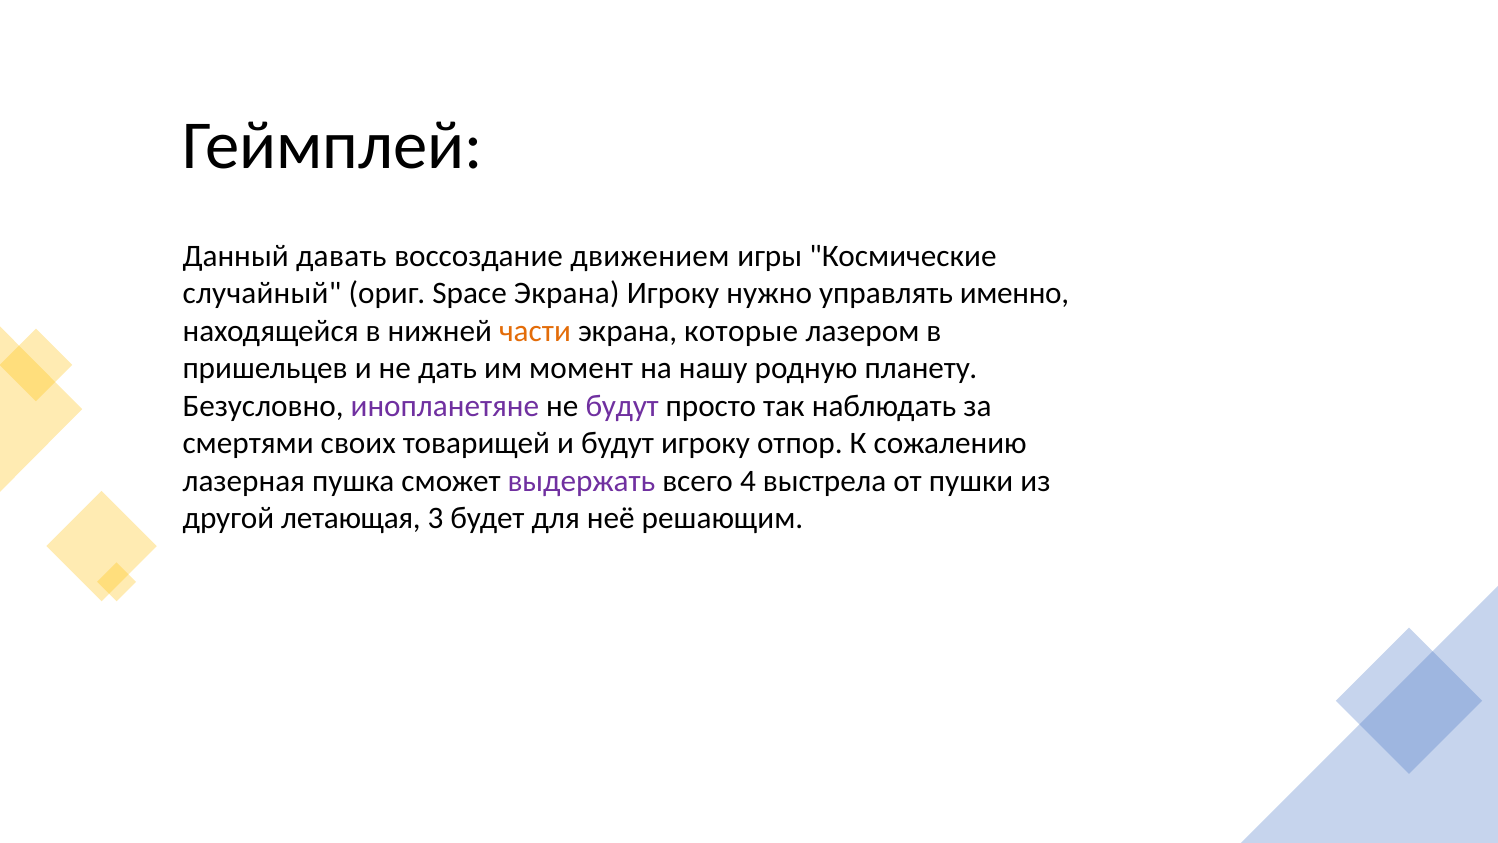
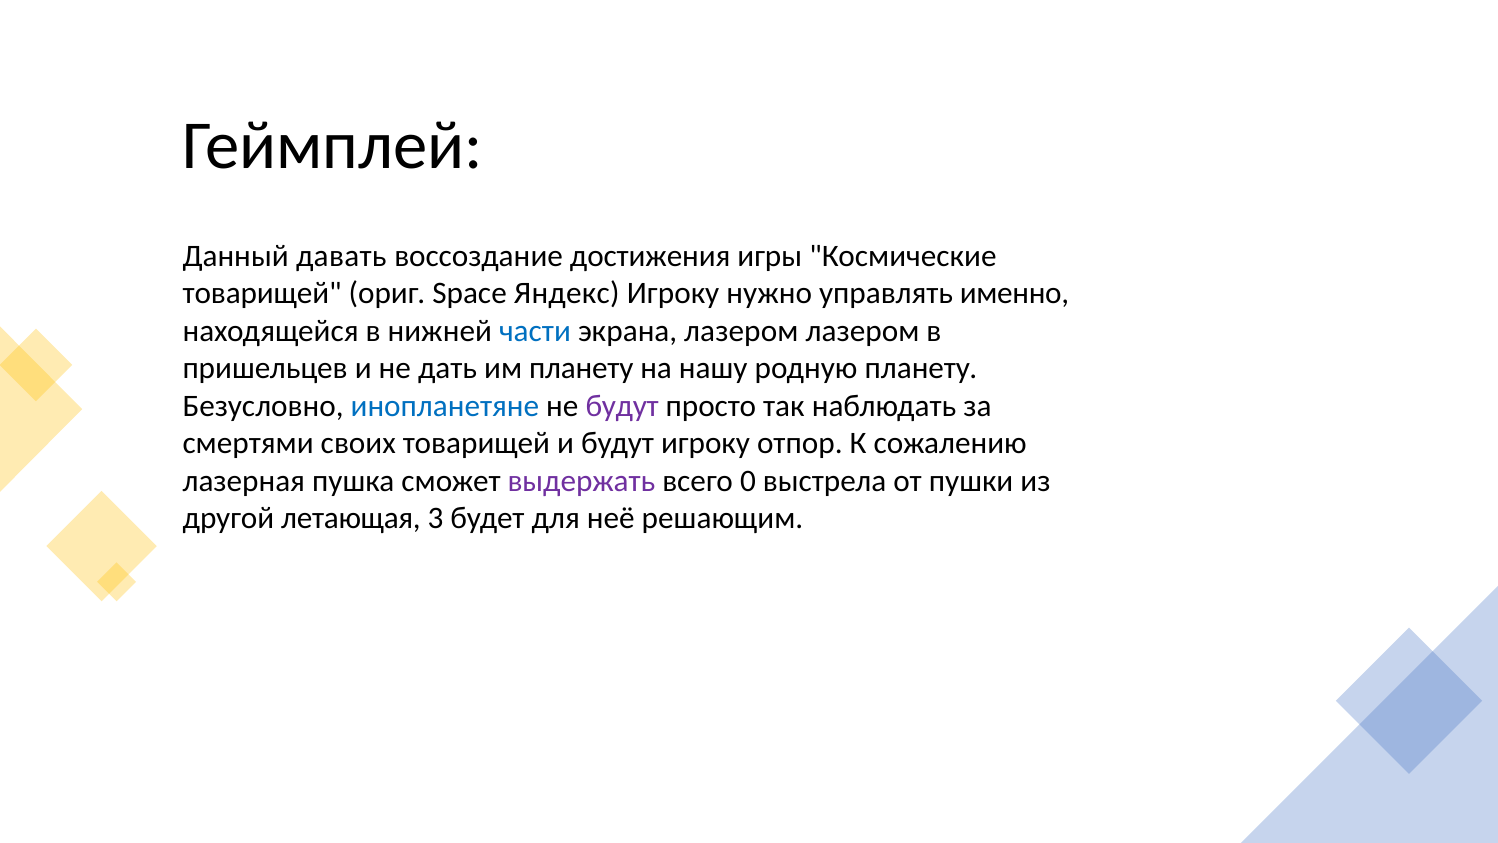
движением: движением -> достижения
случайный at (262, 293): случайный -> товарищей
Space Экрана: Экрана -> Яндекс
части colour: orange -> blue
экрана которые: которые -> лазером
им момент: момент -> планету
инопланетяне colour: purple -> blue
4: 4 -> 0
